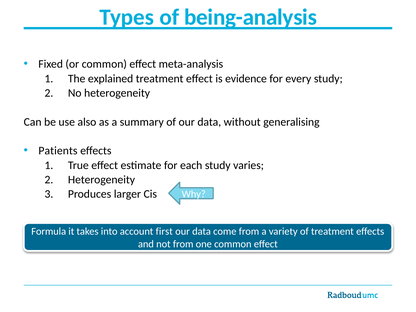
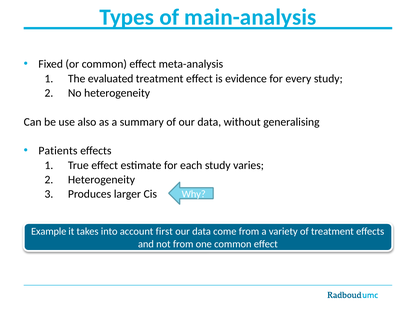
being-analysis: being-analysis -> main-analysis
explained: explained -> evaluated
Formula: Formula -> Example
